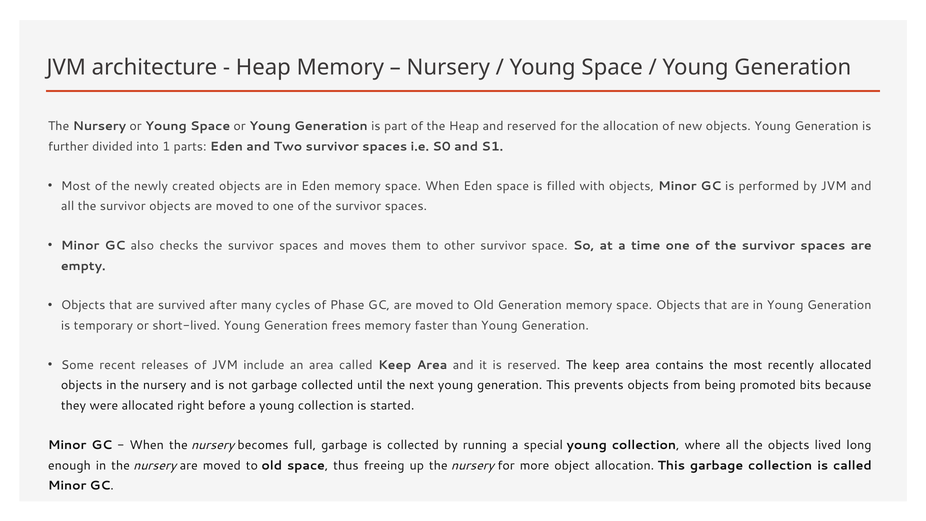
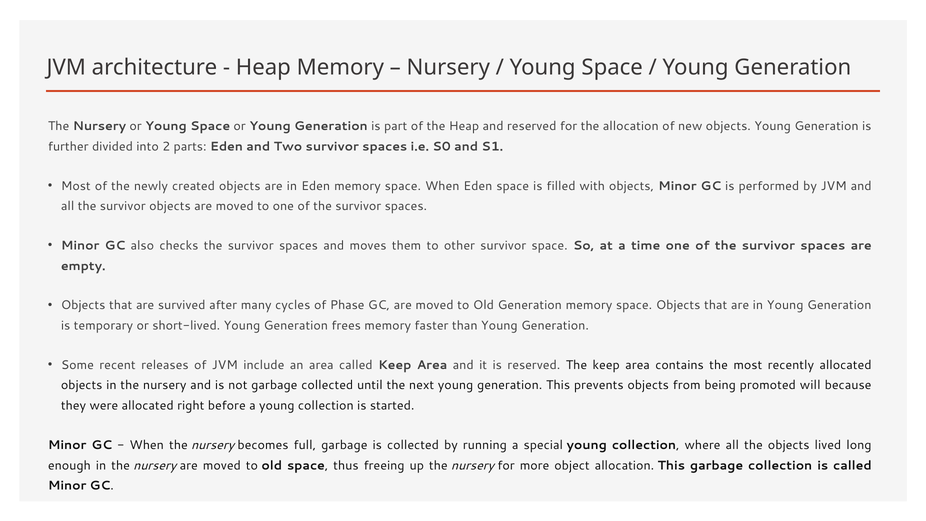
1: 1 -> 2
bits: bits -> will
